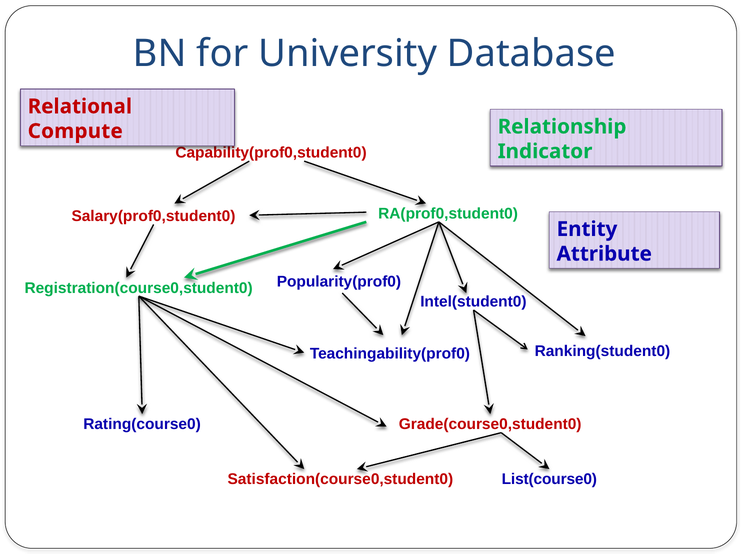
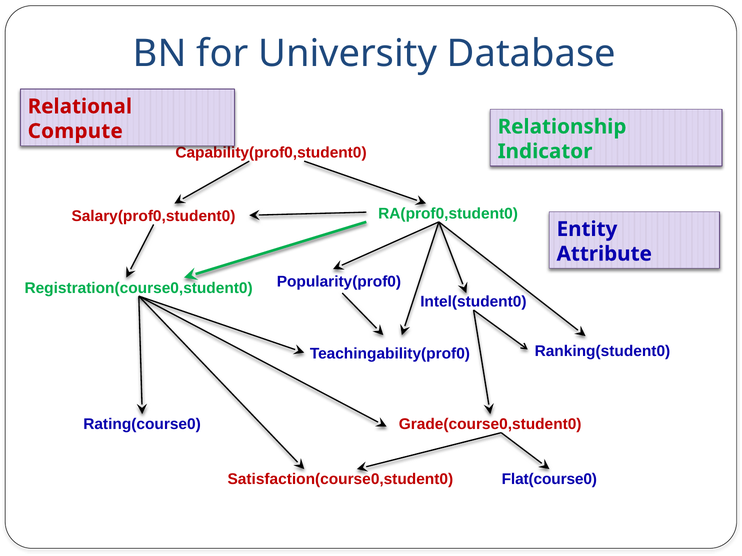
List(course0: List(course0 -> Flat(course0
